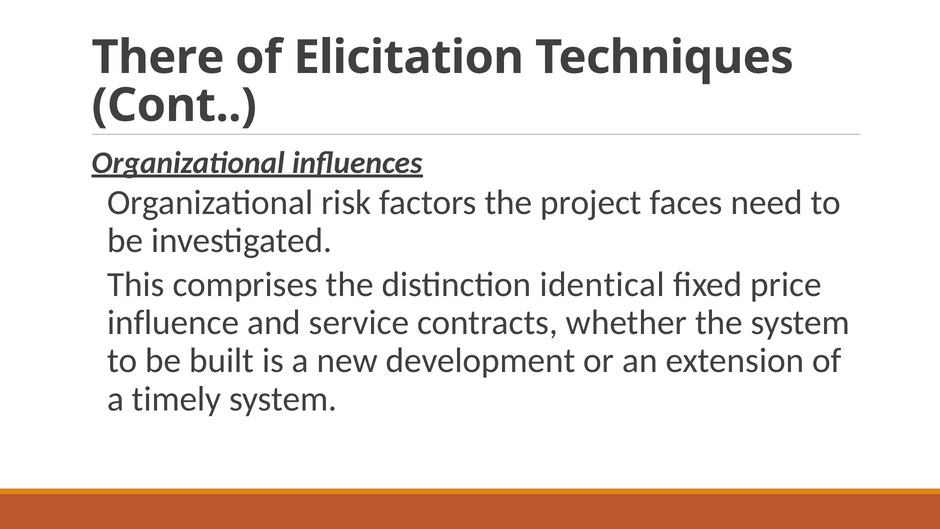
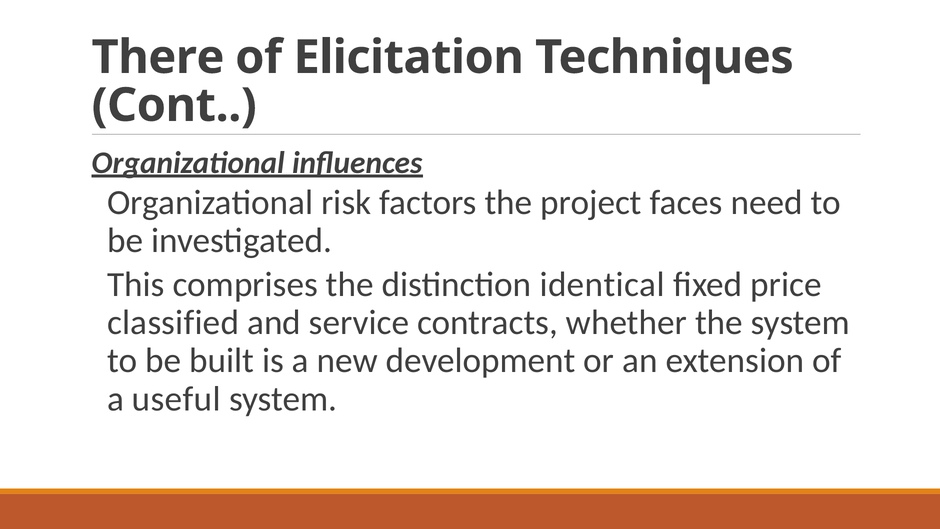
influence: influence -> classified
timely: timely -> useful
